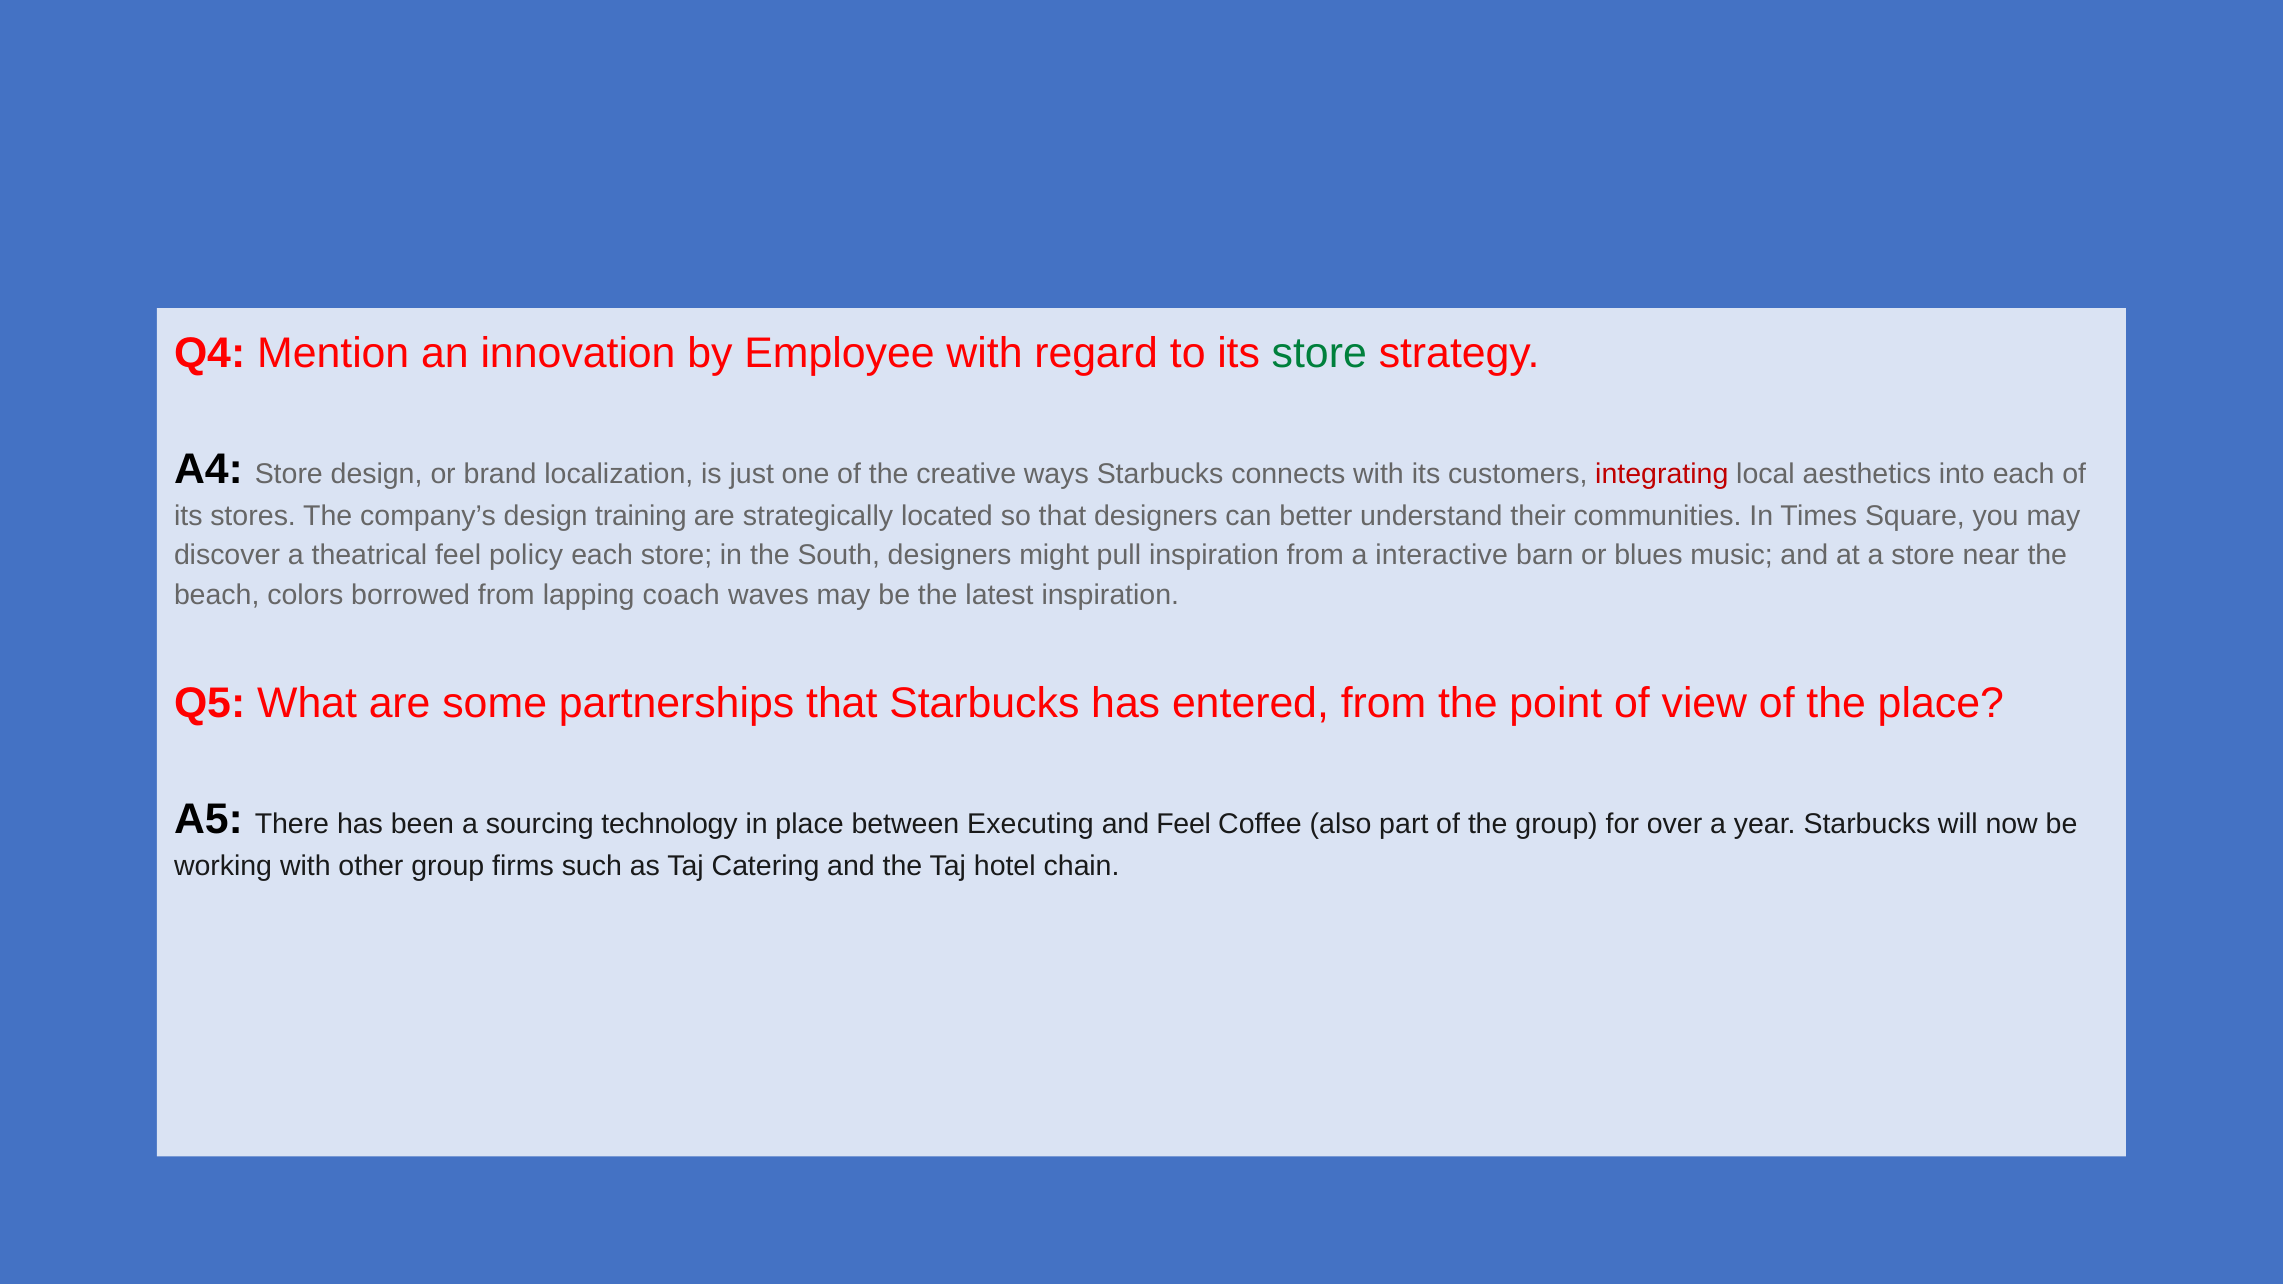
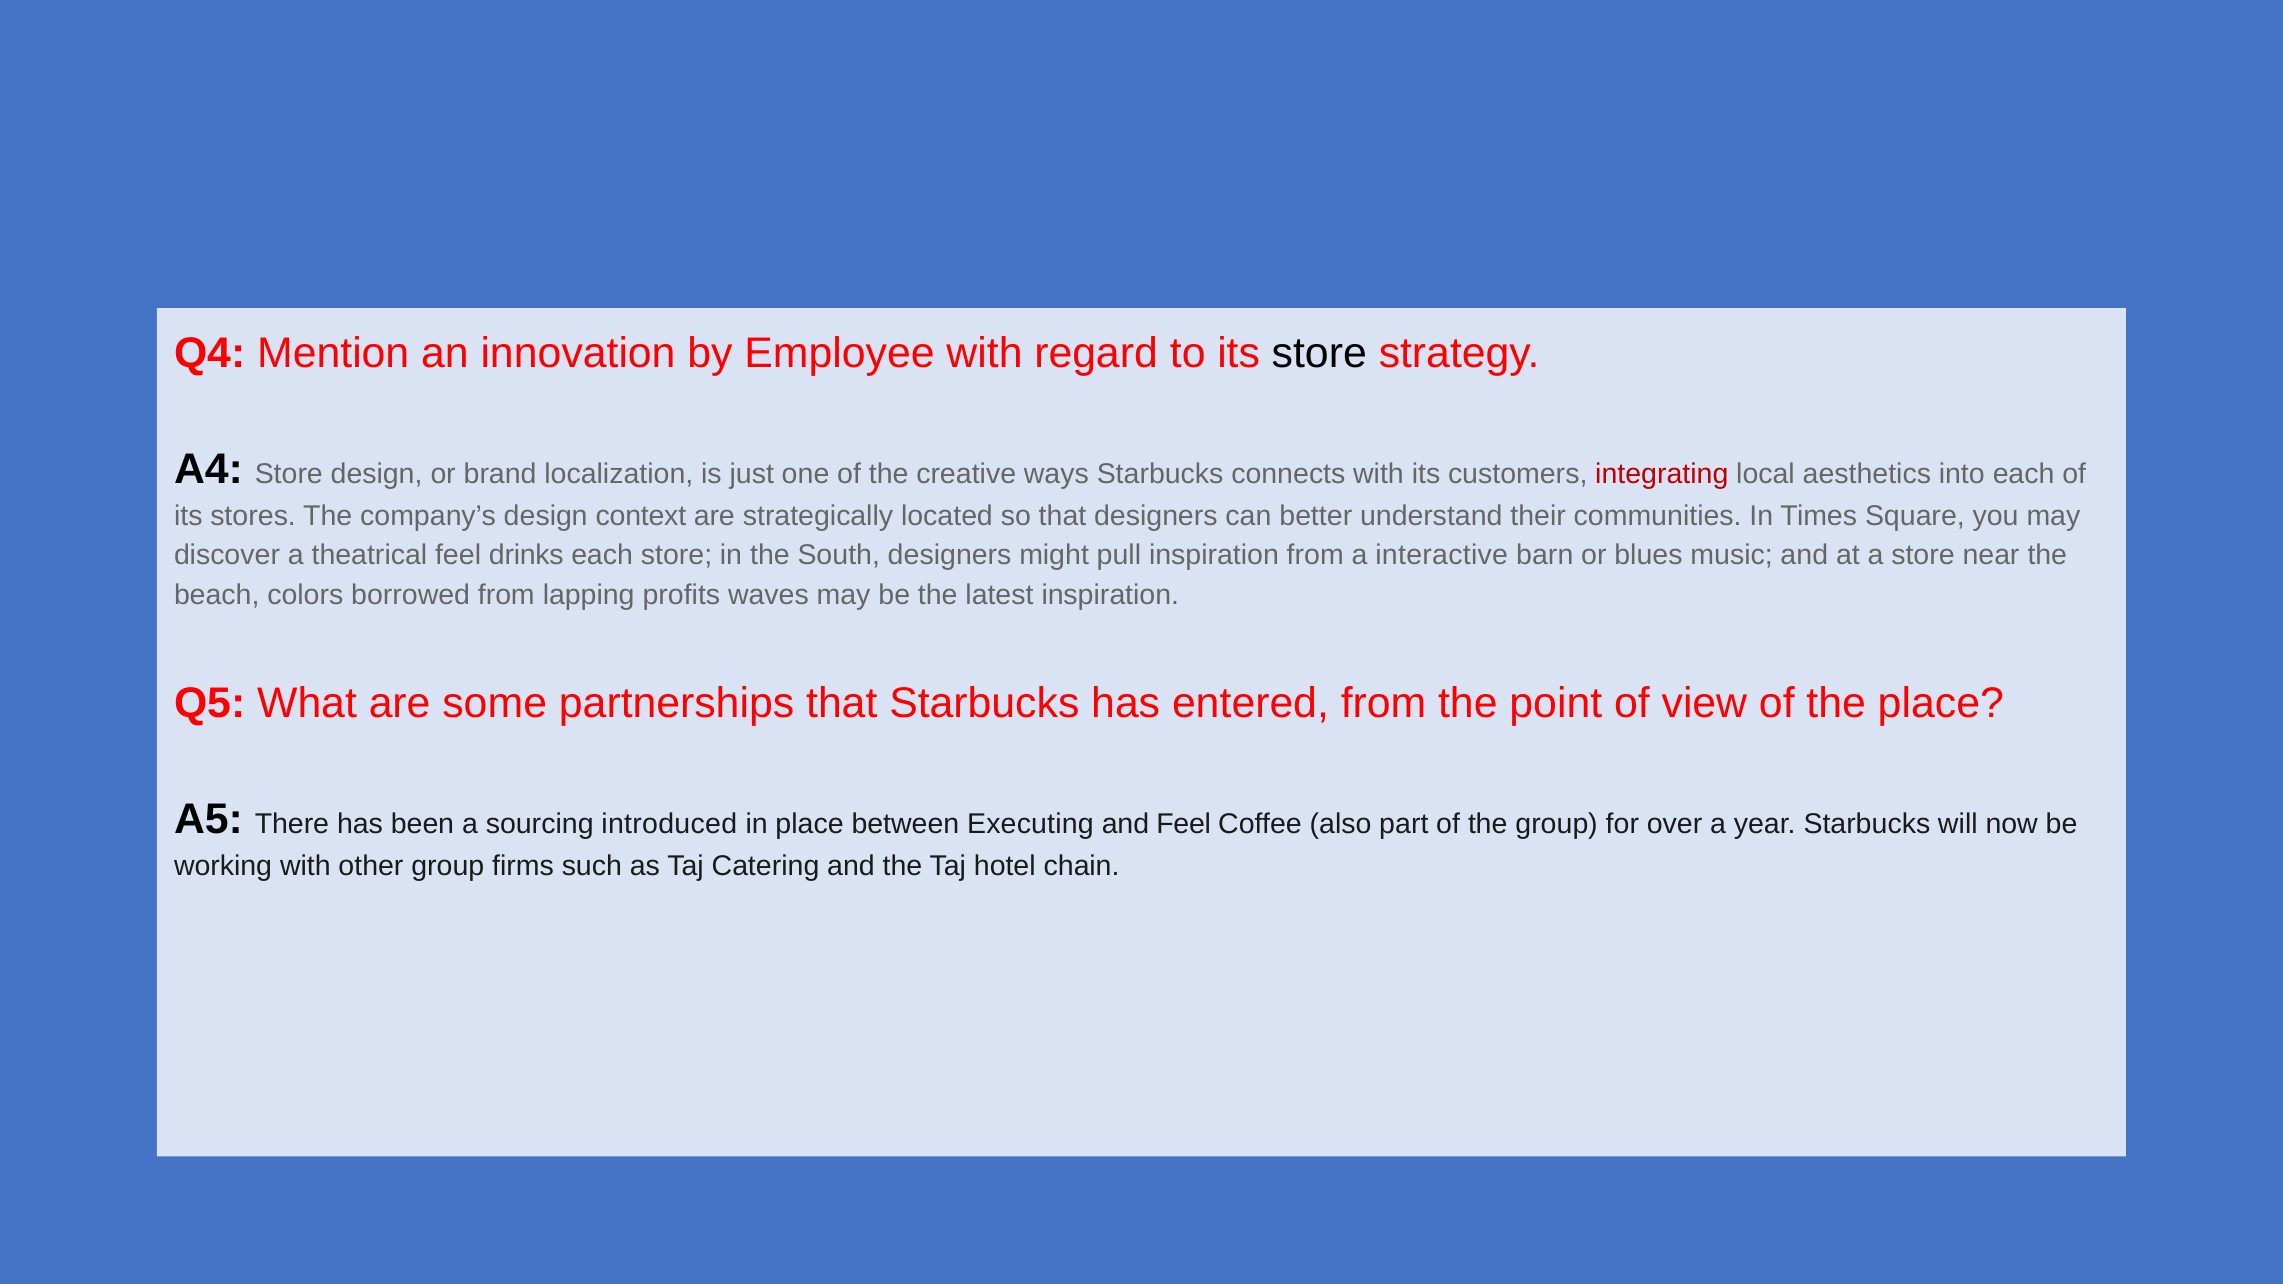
store at (1319, 353) colour: green -> black
training: training -> context
policy: policy -> drinks
coach: coach -> profits
technology: technology -> introduced
